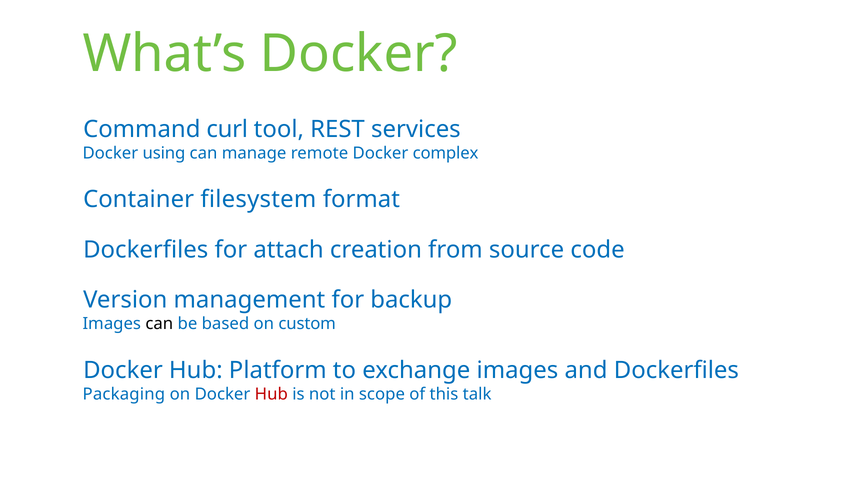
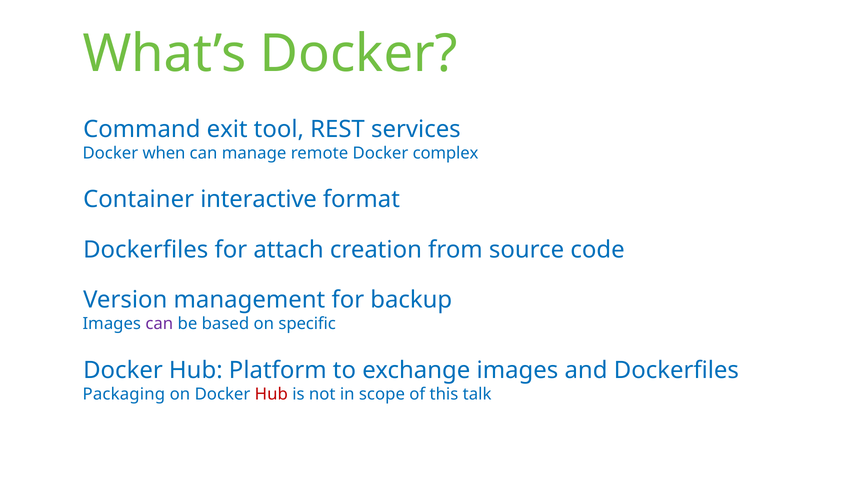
curl: curl -> exit
using: using -> when
filesystem: filesystem -> interactive
can at (159, 324) colour: black -> purple
custom: custom -> specific
